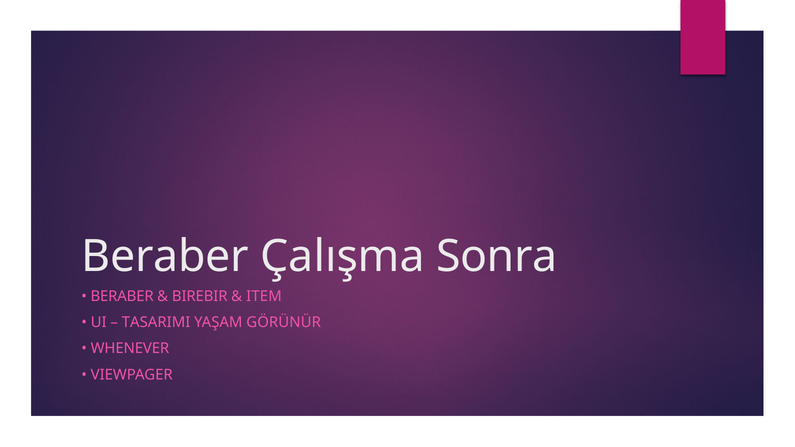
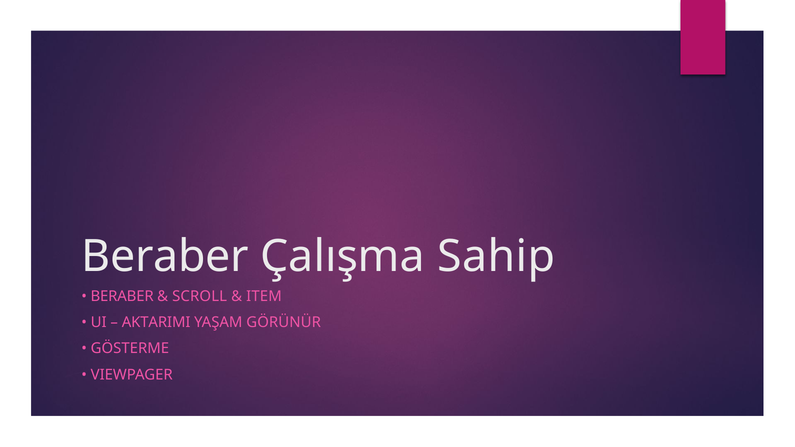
Sonra: Sonra -> Sahip
BIREBIR: BIREBIR -> SCROLL
TASARIMI: TASARIMI -> AKTARIMI
WHENEVER: WHENEVER -> GÖSTERME
